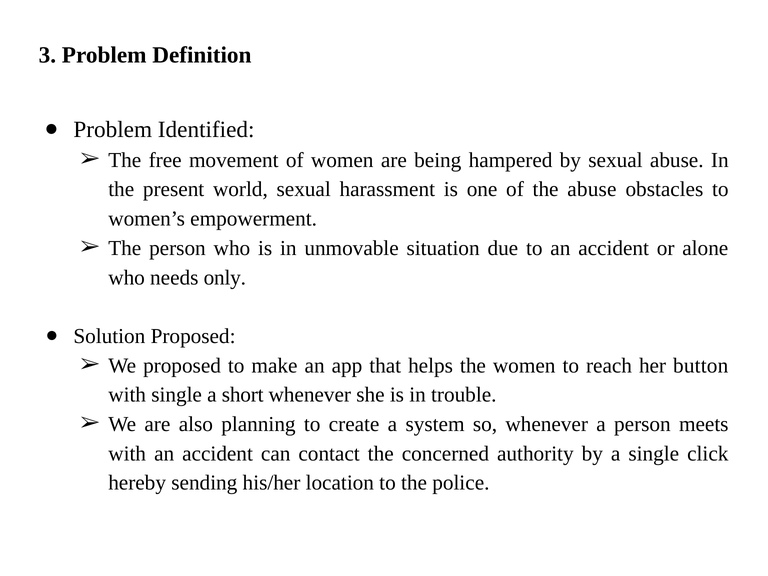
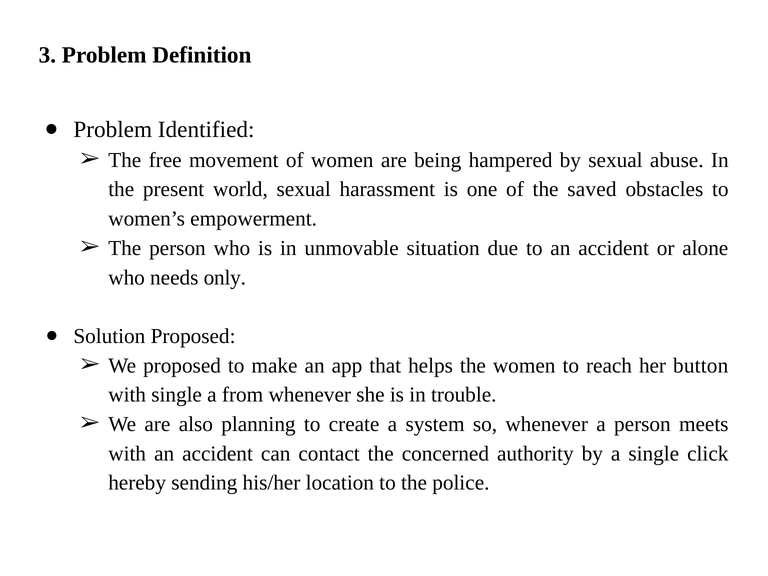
the abuse: abuse -> saved
short: short -> from
